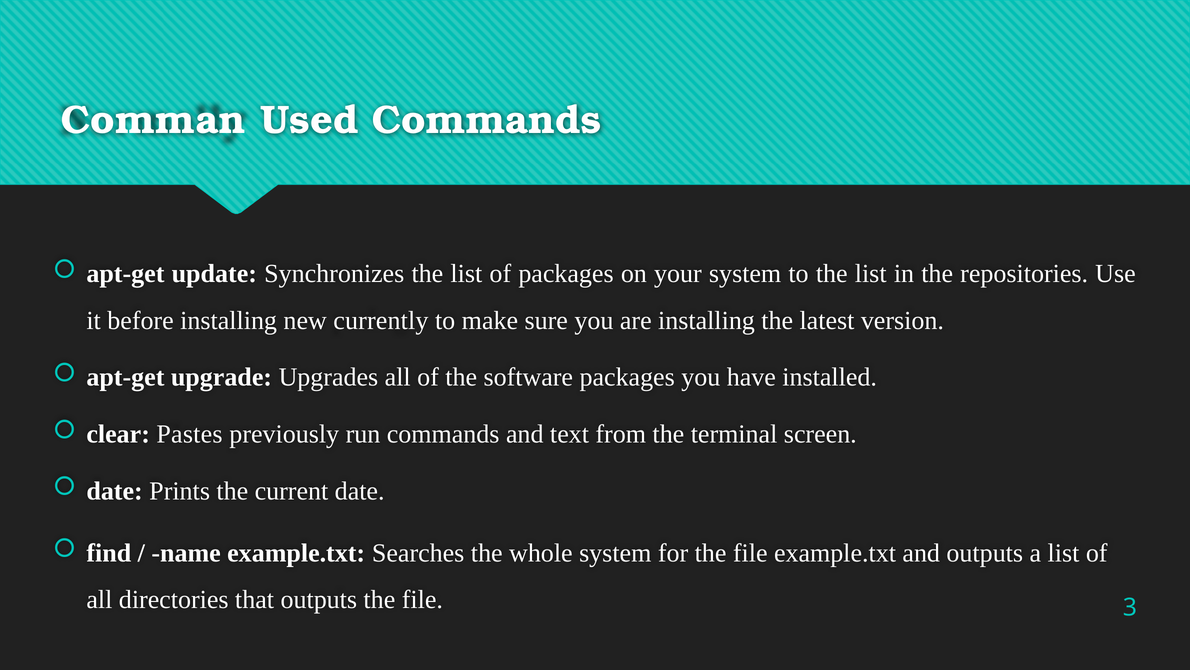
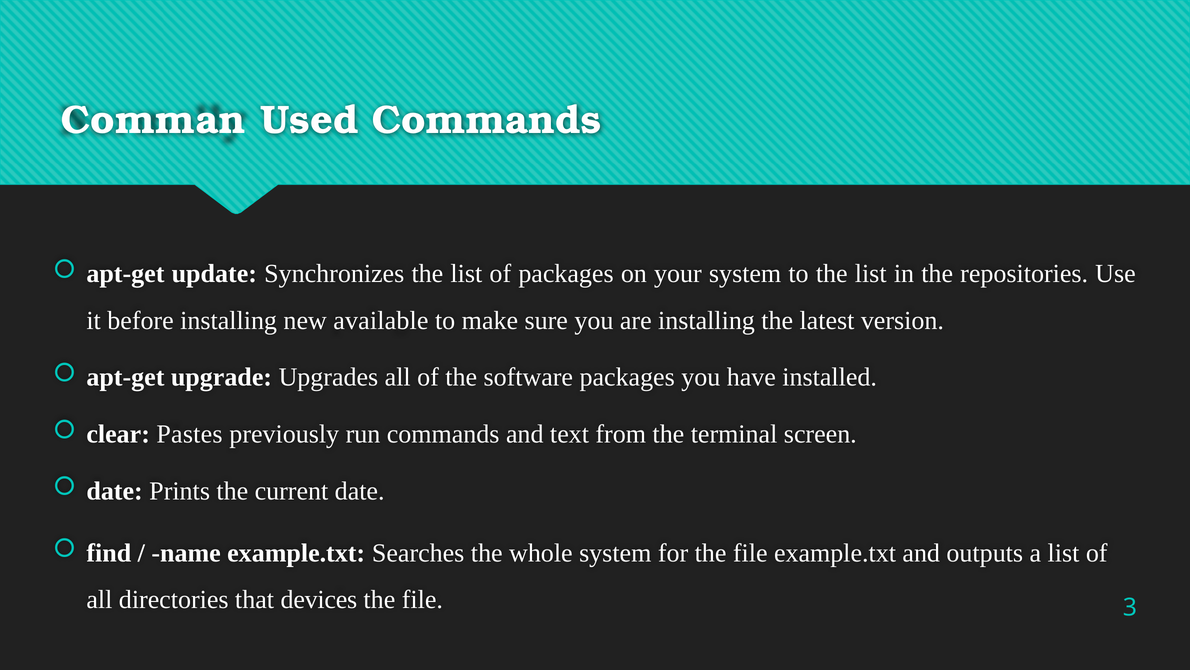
currently: currently -> available
that outputs: outputs -> devices
